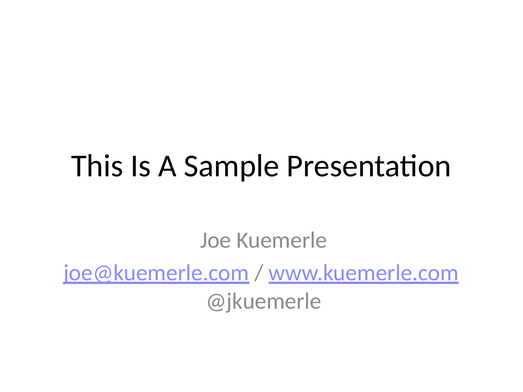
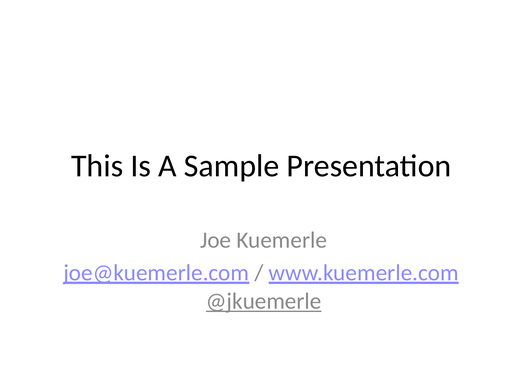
@jkuemerle underline: none -> present
